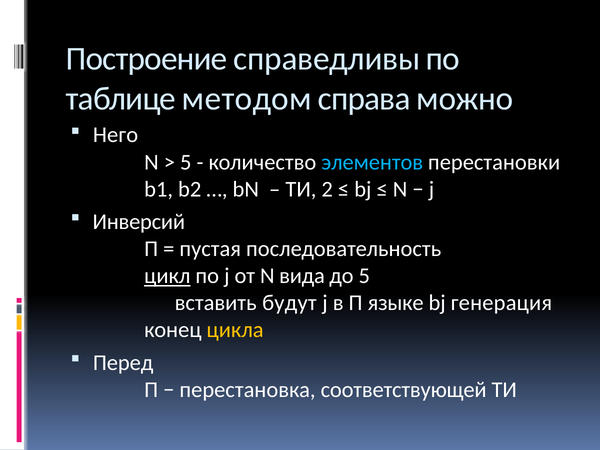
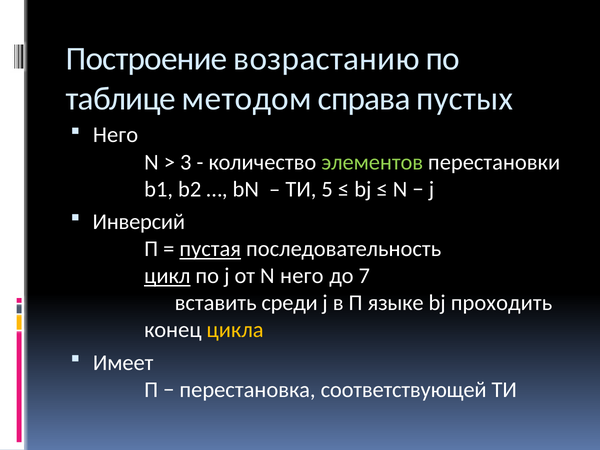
справедливы: справедливы -> возрастанию
можно: можно -> пустых
5 at (186, 162): 5 -> 3
элементов colour: light blue -> light green
2: 2 -> 5
пустая underline: none -> present
N вида: вида -> него
до 5: 5 -> 7
будут: будут -> среди
генерация: генерация -> проходить
Перед: Перед -> Имеет
